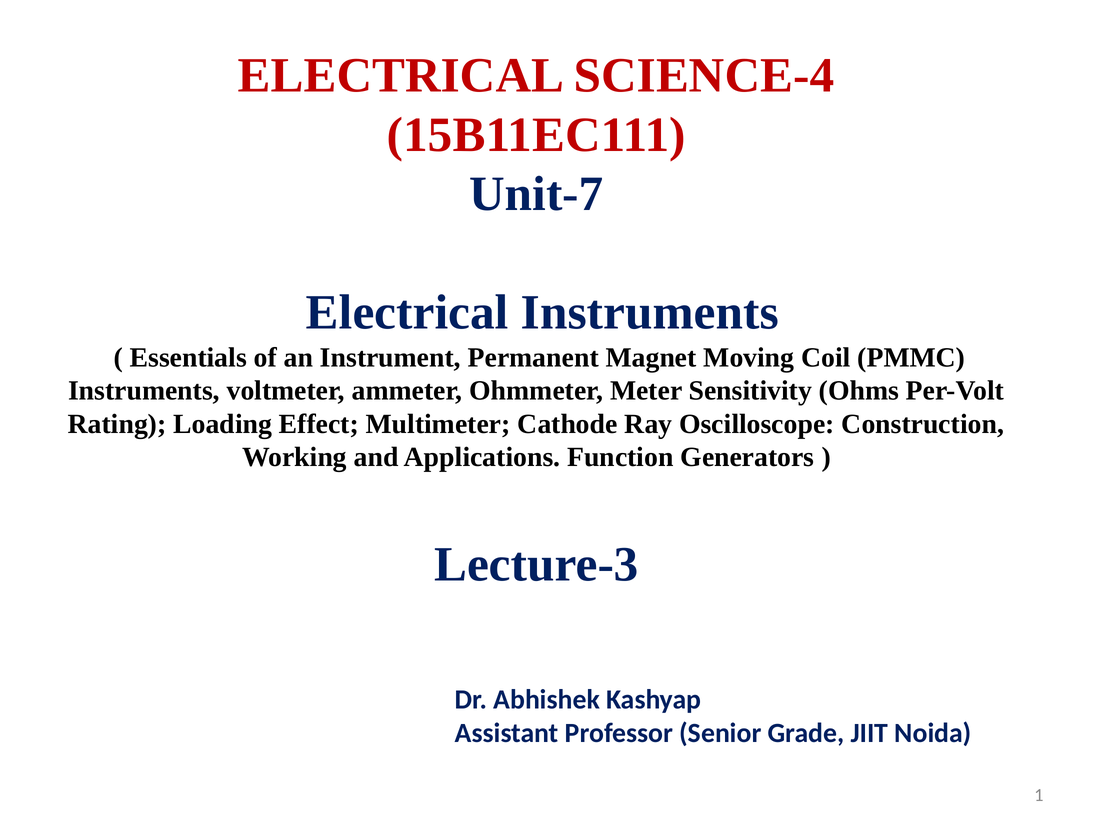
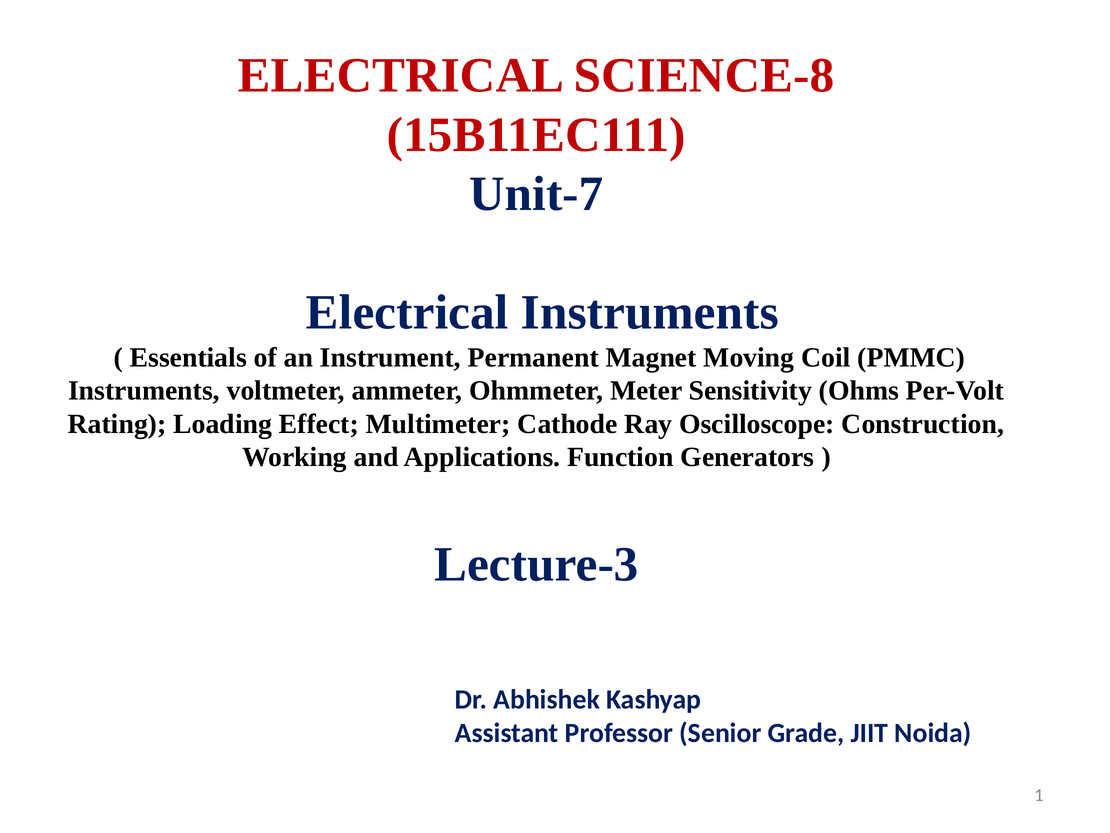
SCIENCE-4: SCIENCE-4 -> SCIENCE-8
